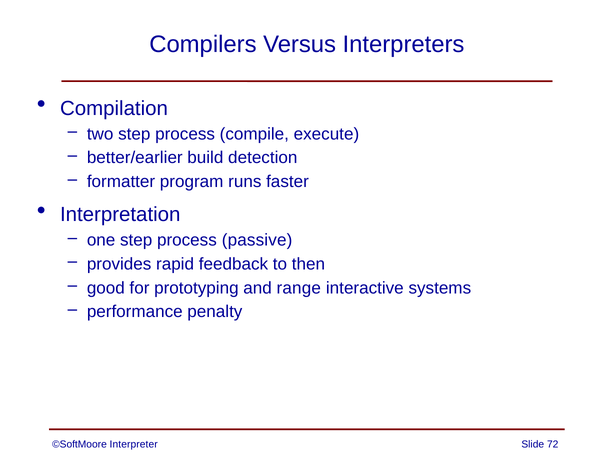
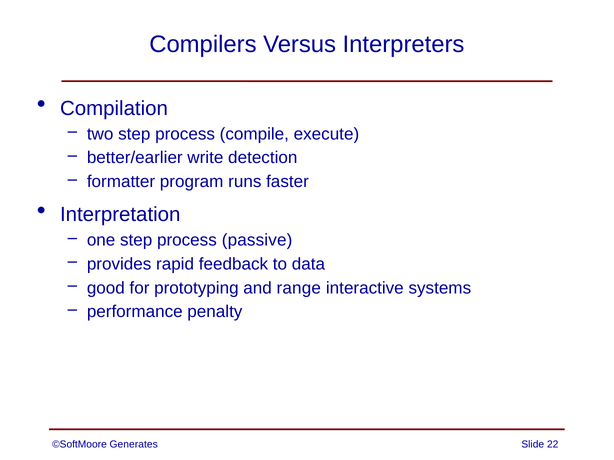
build: build -> write
then: then -> data
Interpreter: Interpreter -> Generates
72: 72 -> 22
